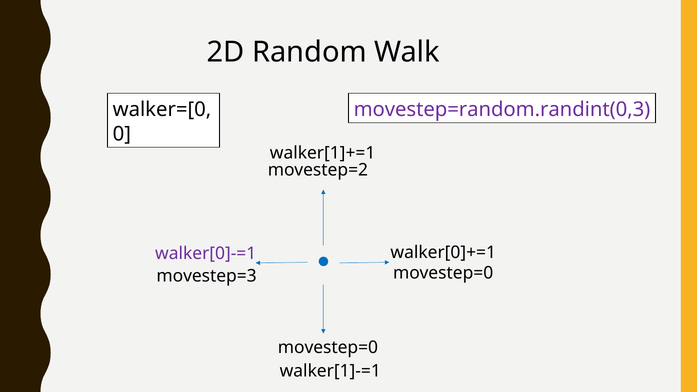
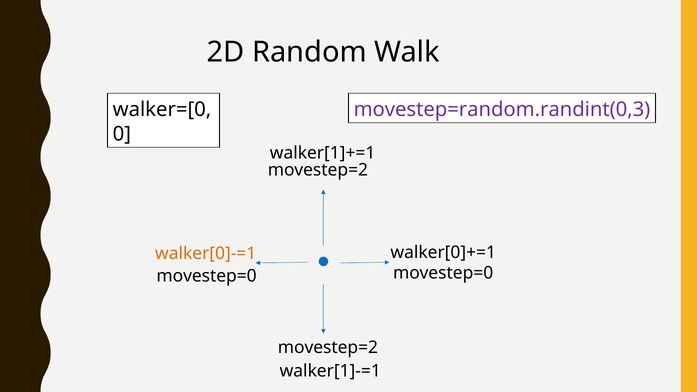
walker[0]-=1 colour: purple -> orange
movestep=3 at (207, 276): movestep=3 -> movestep=0
movestep=0 at (328, 348): movestep=0 -> movestep=2
